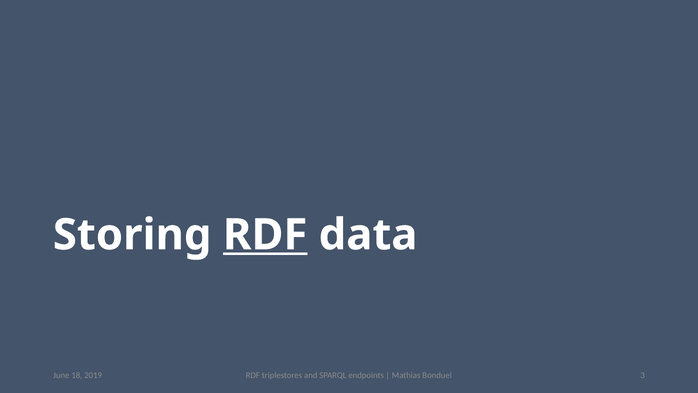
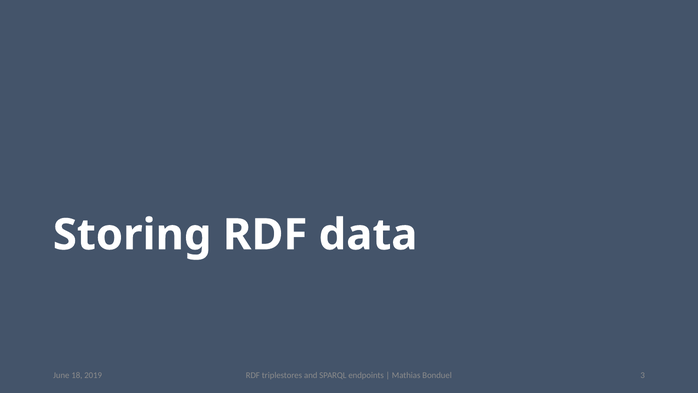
RDF at (265, 235) underline: present -> none
